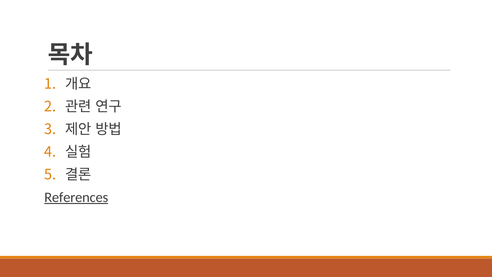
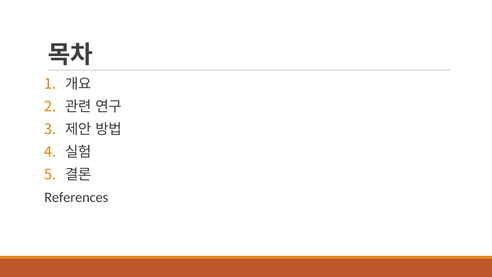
References underline: present -> none
